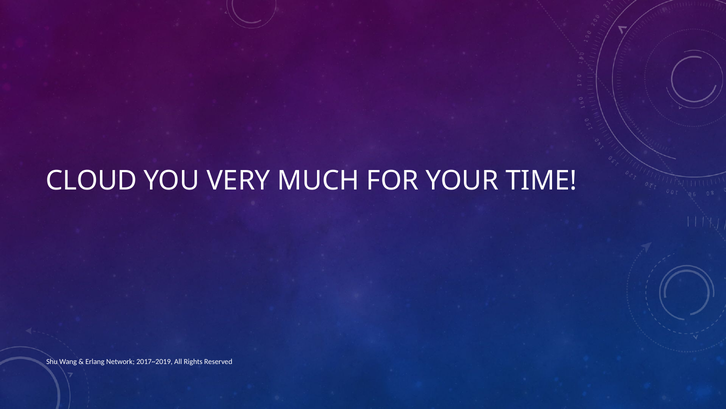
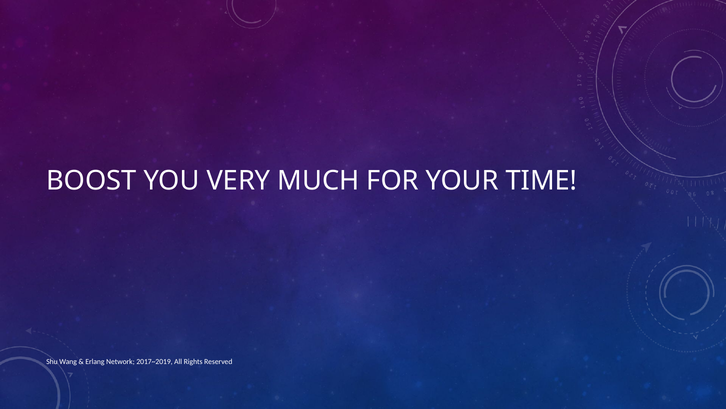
CLOUD: CLOUD -> BOOST
